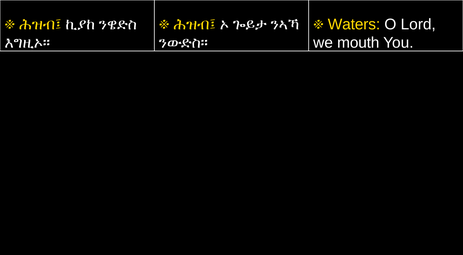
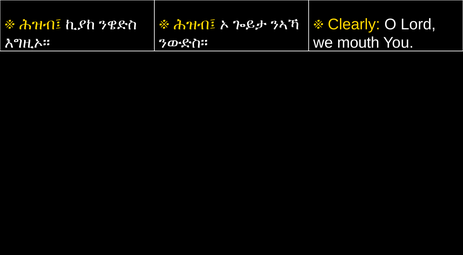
Waters: Waters -> Clearly
